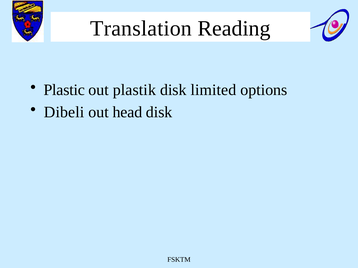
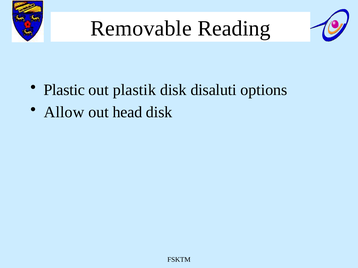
Translation: Translation -> Removable
limited: limited -> disaluti
Dibeli: Dibeli -> Allow
